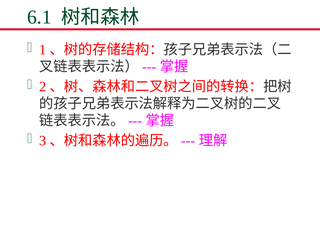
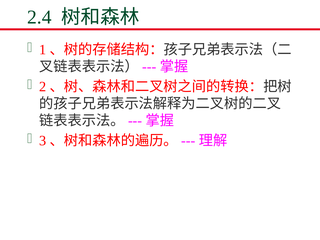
6.1: 6.1 -> 2.4
